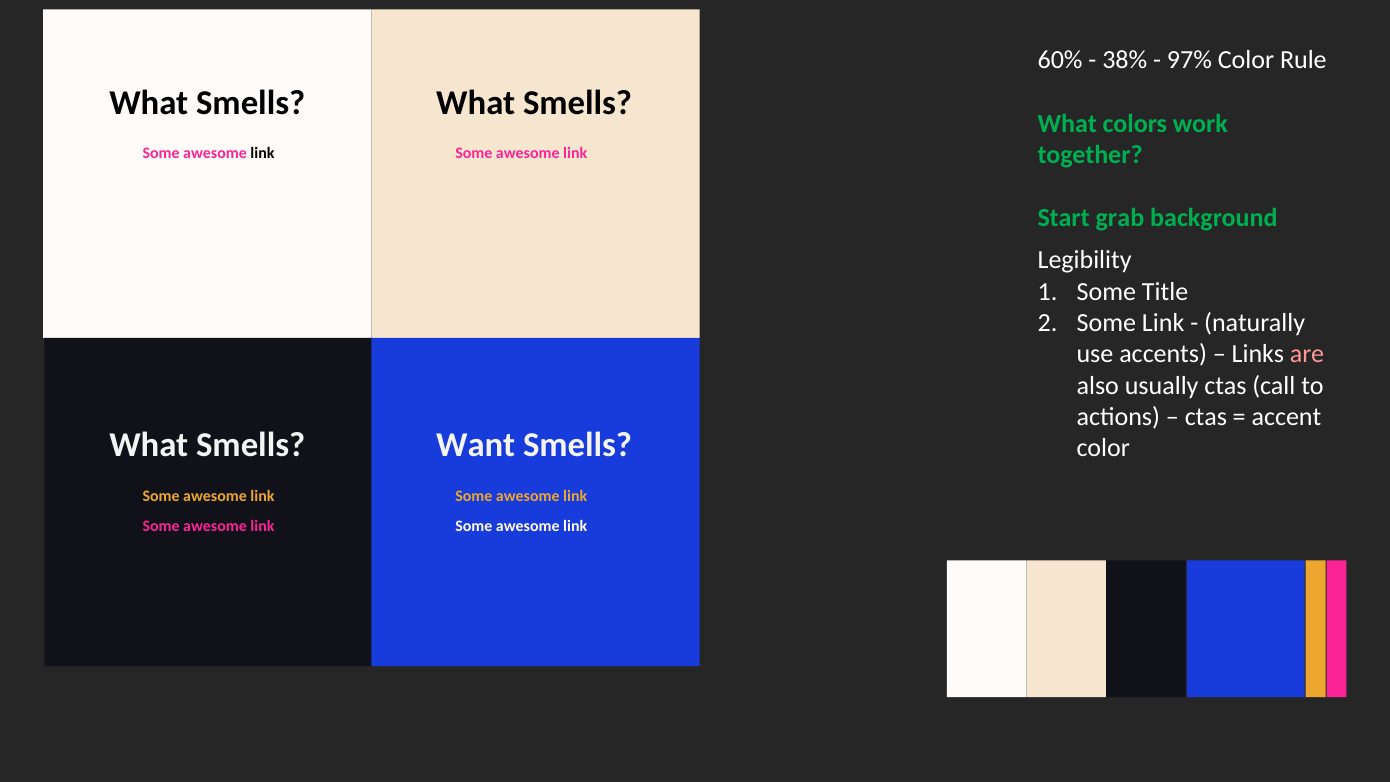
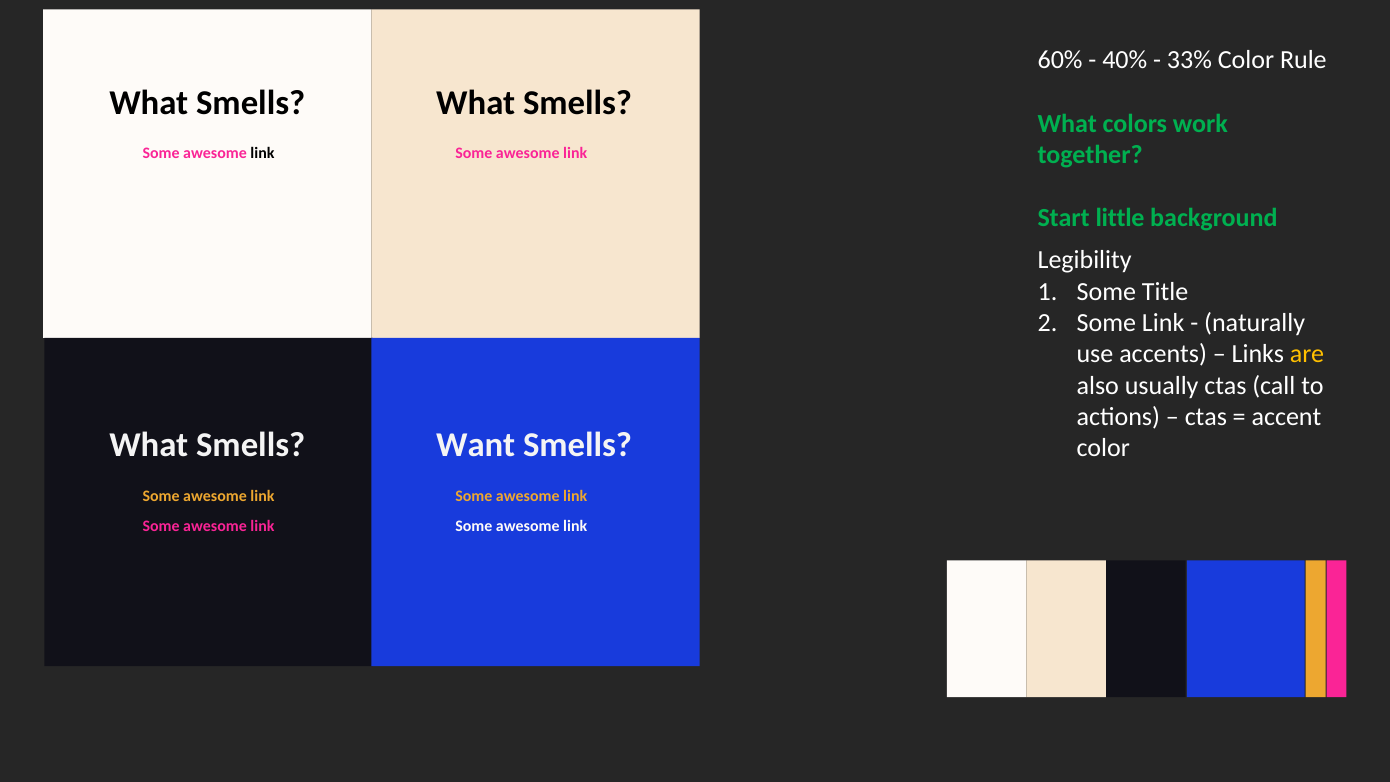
38%: 38% -> 40%
97%: 97% -> 33%
grab: grab -> little
are colour: pink -> yellow
